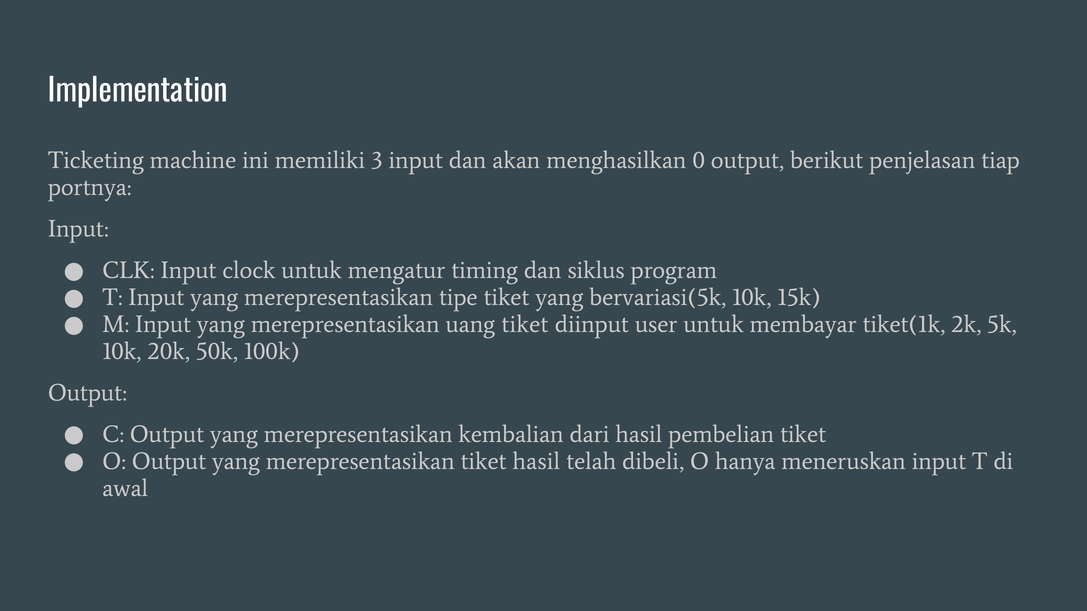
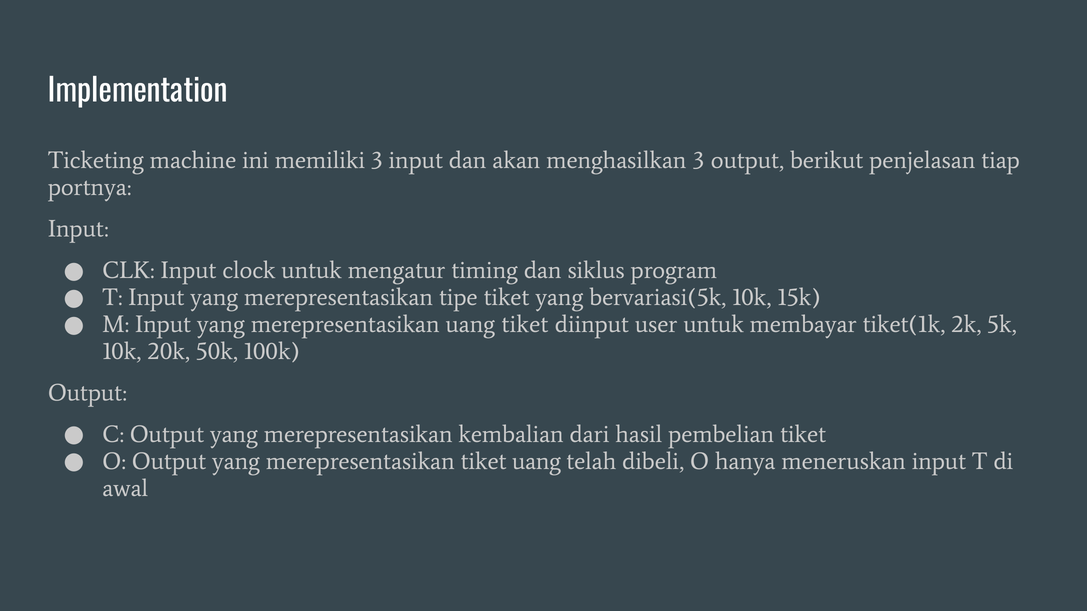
menghasilkan 0: 0 -> 3
tiket hasil: hasil -> uang
